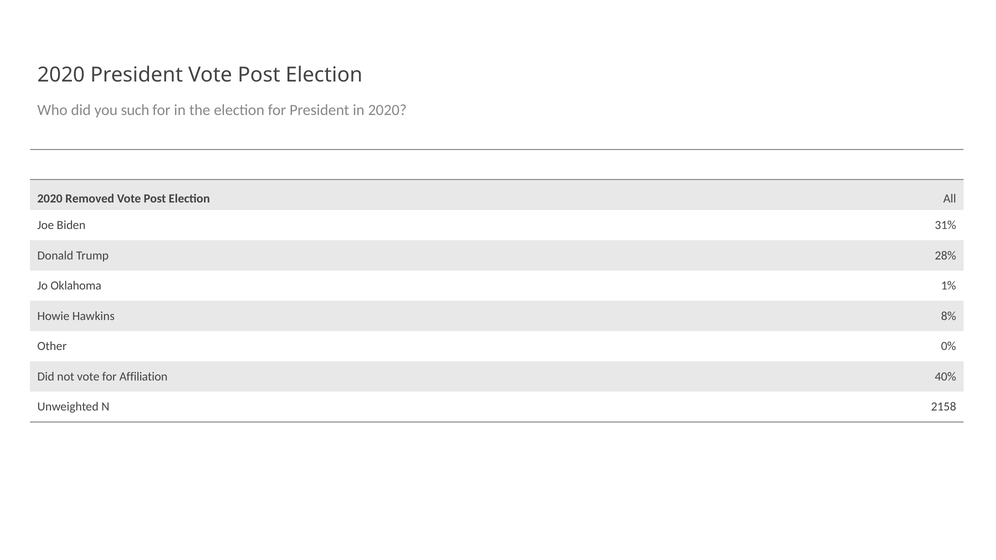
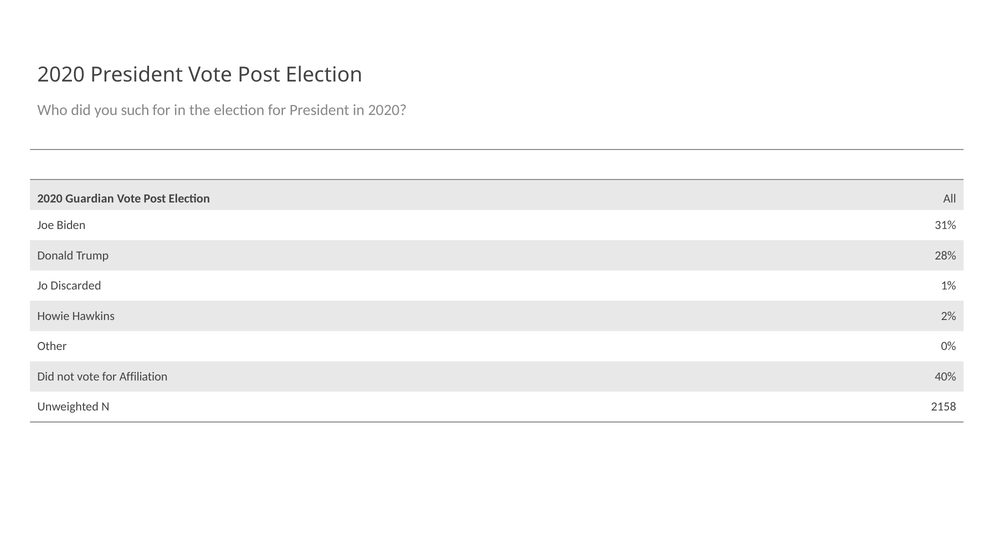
Removed: Removed -> Guardian
Oklahoma: Oklahoma -> Discarded
8%: 8% -> 2%
